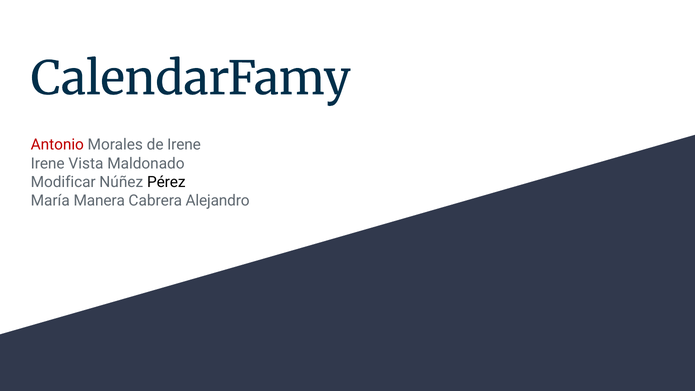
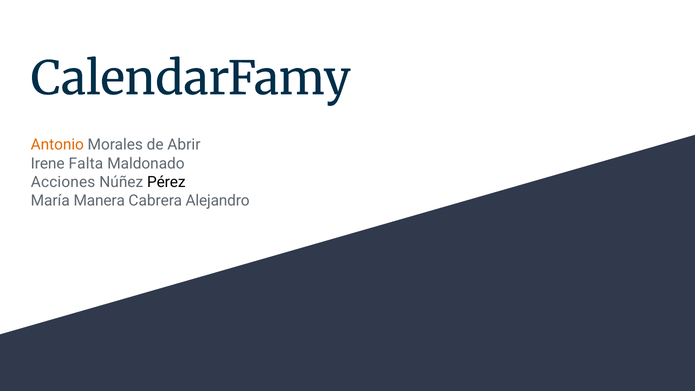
Antonio colour: red -> orange
de Irene: Irene -> Abrir
Vista: Vista -> Falta
Modificar: Modificar -> Acciones
